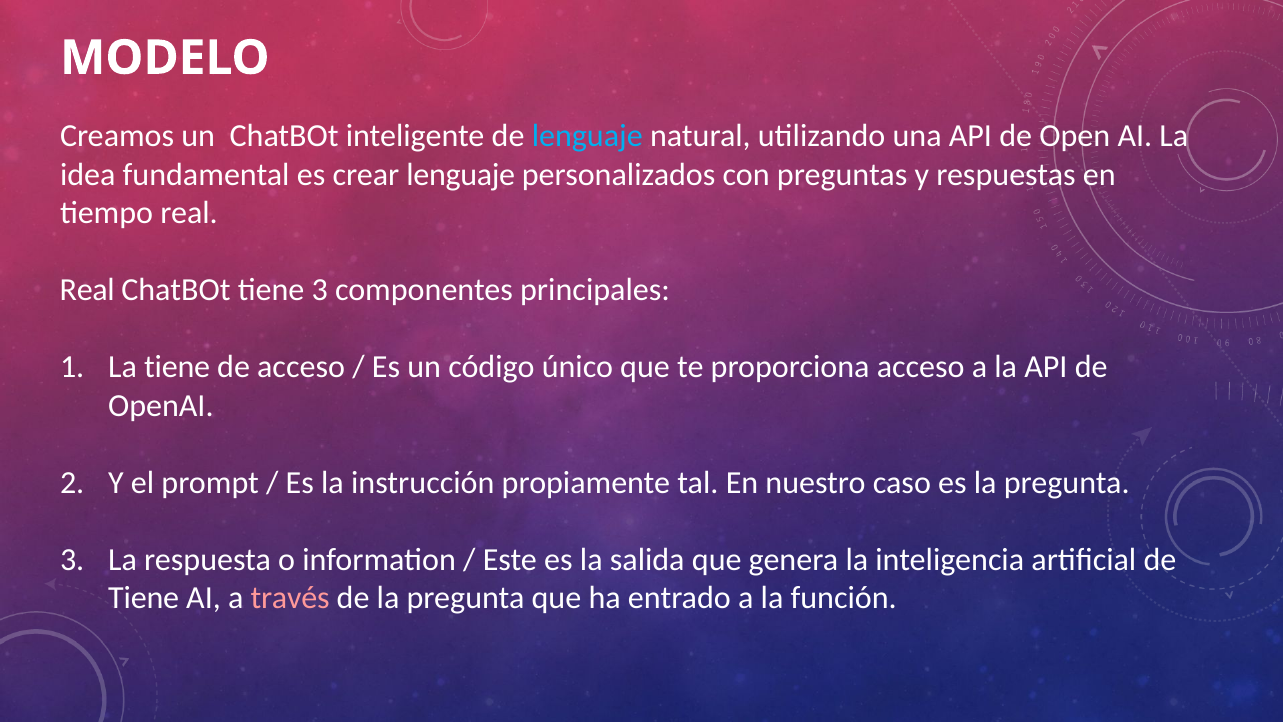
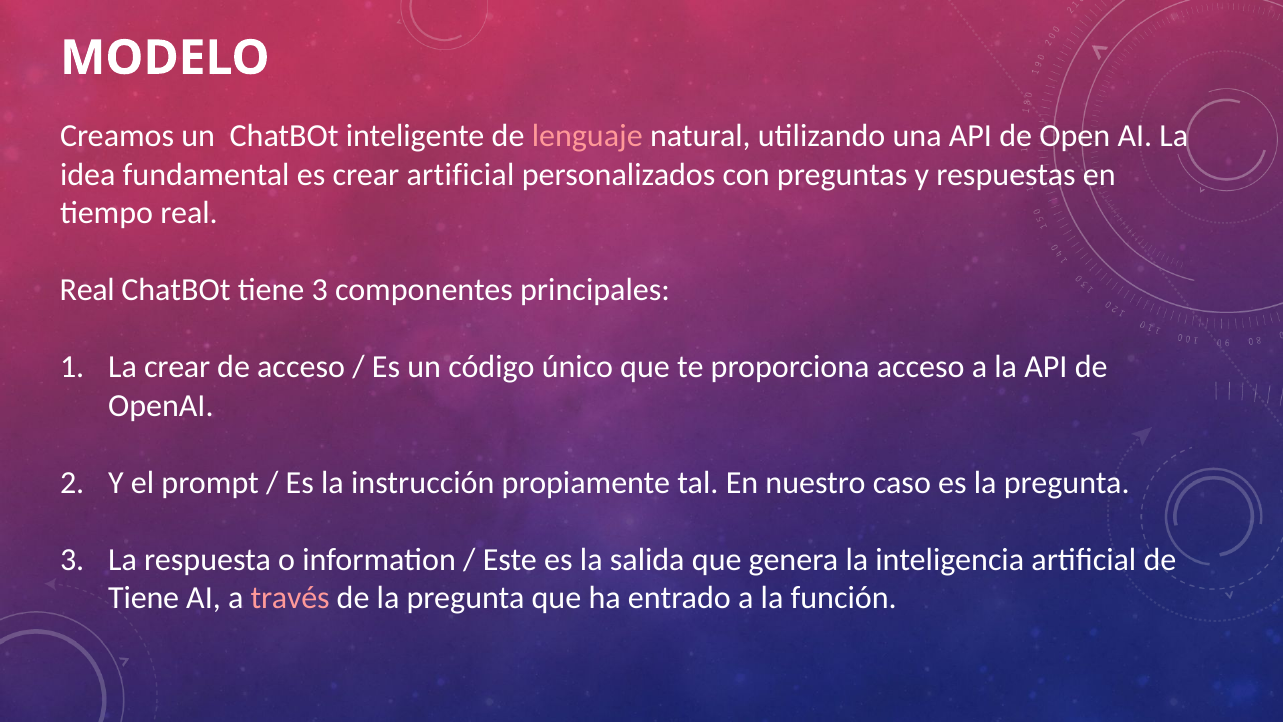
lenguaje at (587, 136) colour: light blue -> pink
crear lenguaje: lenguaje -> artificial
La tiene: tiene -> crear
